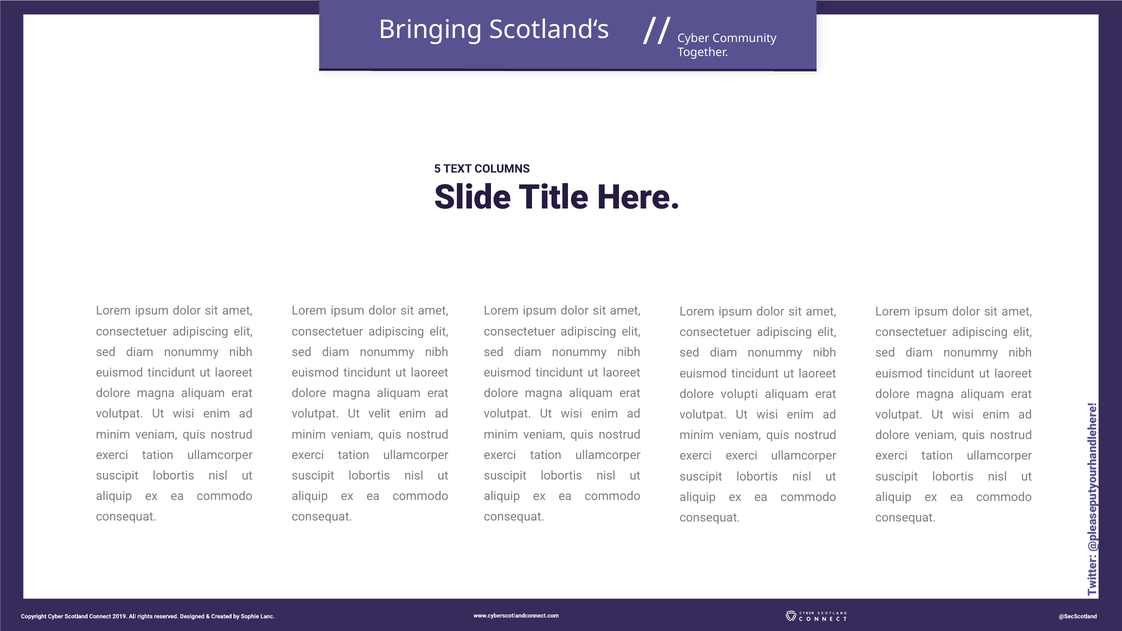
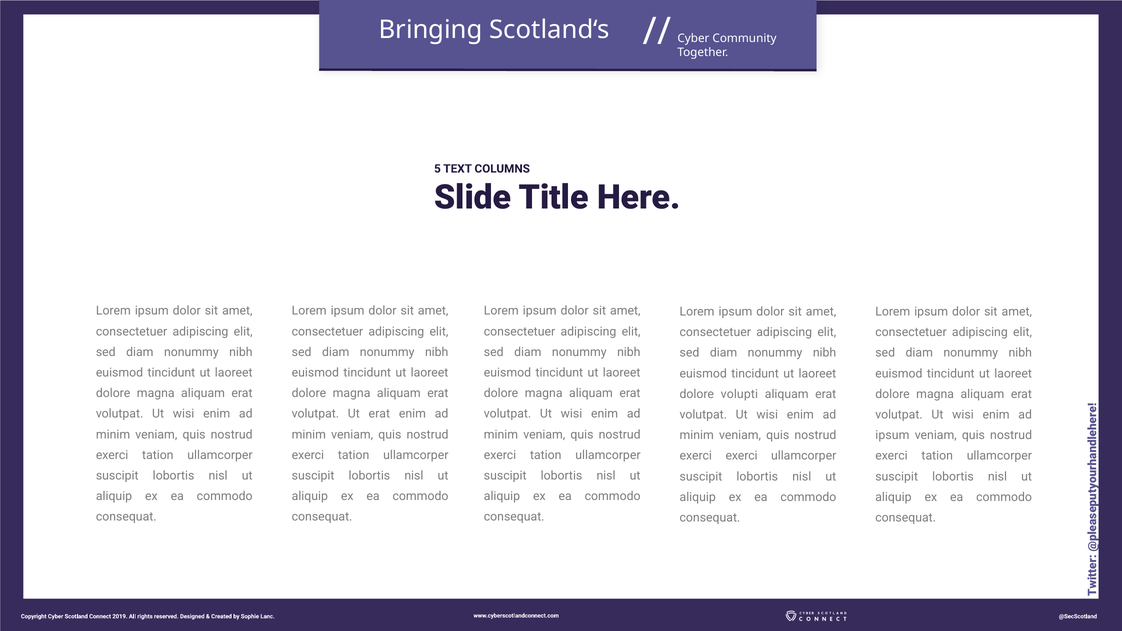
Ut velit: velit -> erat
dolore at (892, 435): dolore -> ipsum
